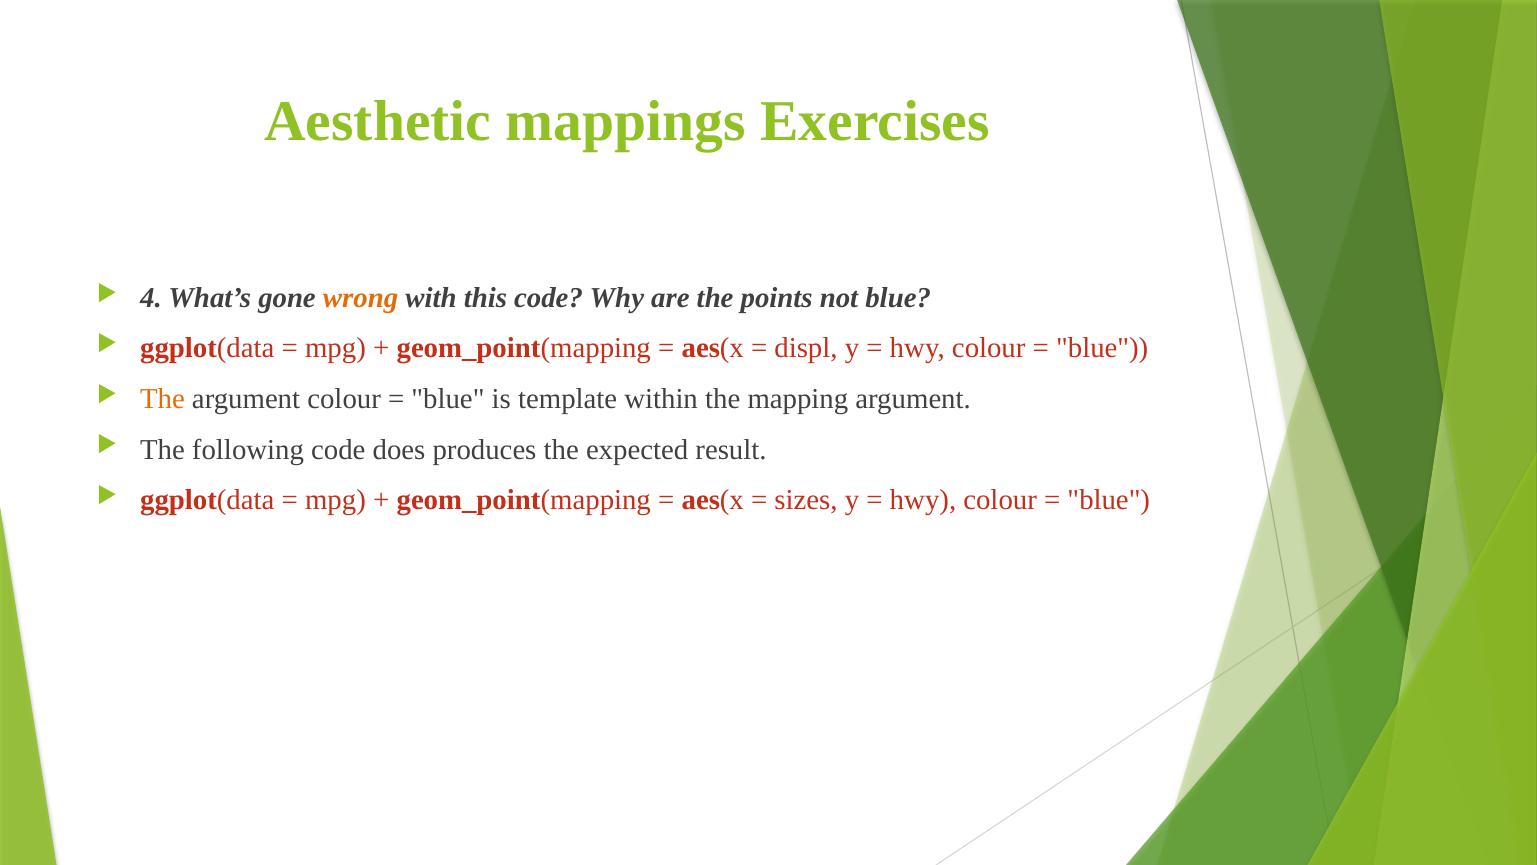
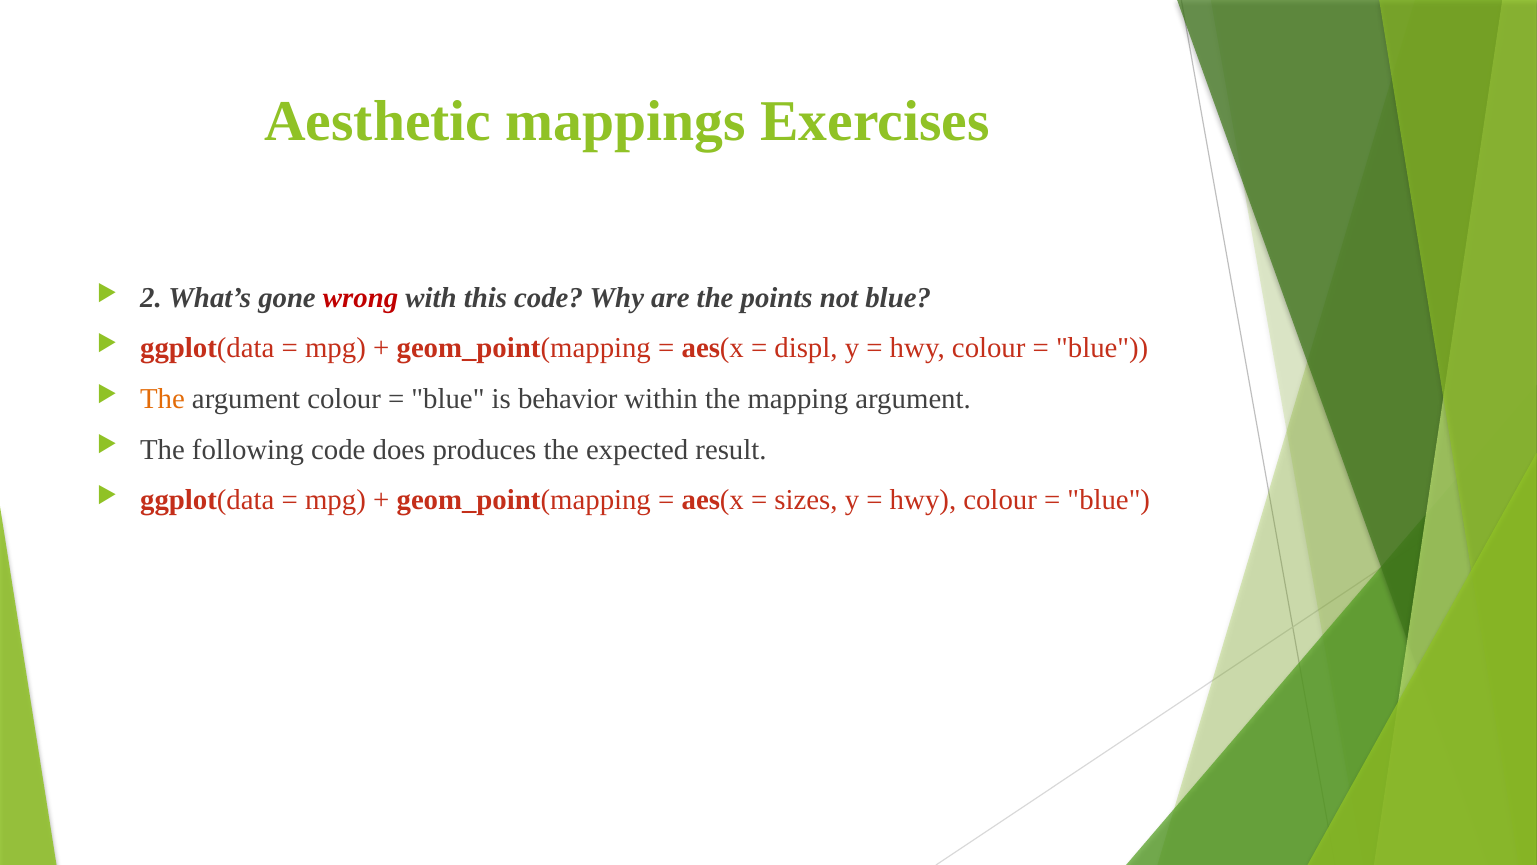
4: 4 -> 2
wrong colour: orange -> red
template: template -> behavior
